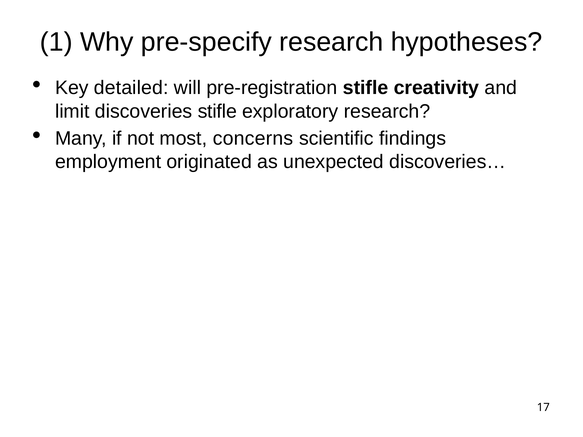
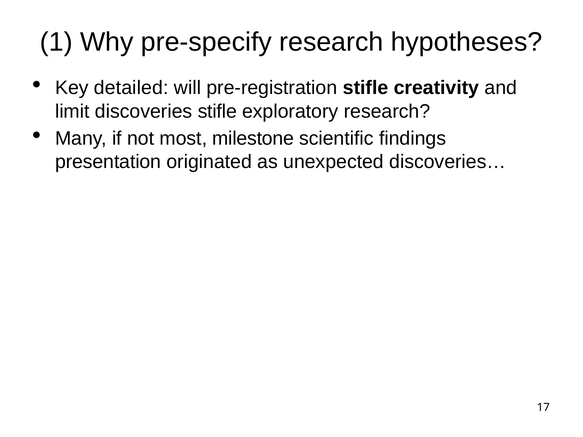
concerns: concerns -> milestone
employment: employment -> presentation
